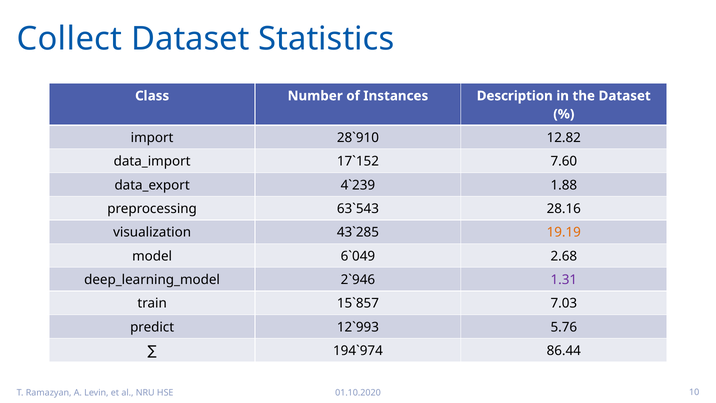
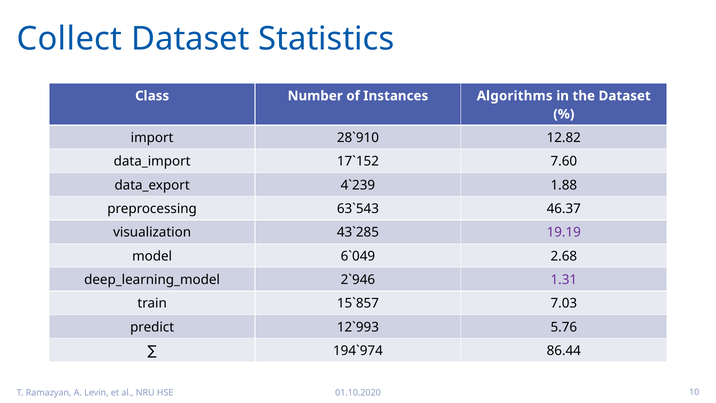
Description: Description -> Algorithms
28.16: 28.16 -> 46.37
19.19 colour: orange -> purple
